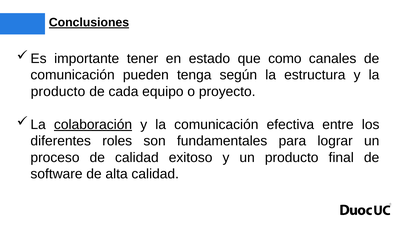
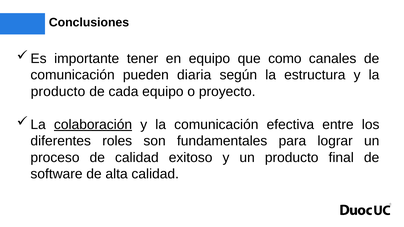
Conclusiones underline: present -> none
en estado: estado -> equipo
tenga: tenga -> diaria
